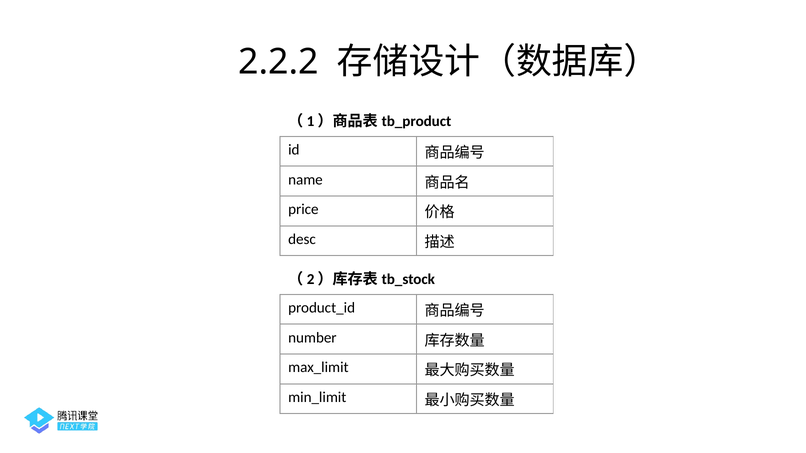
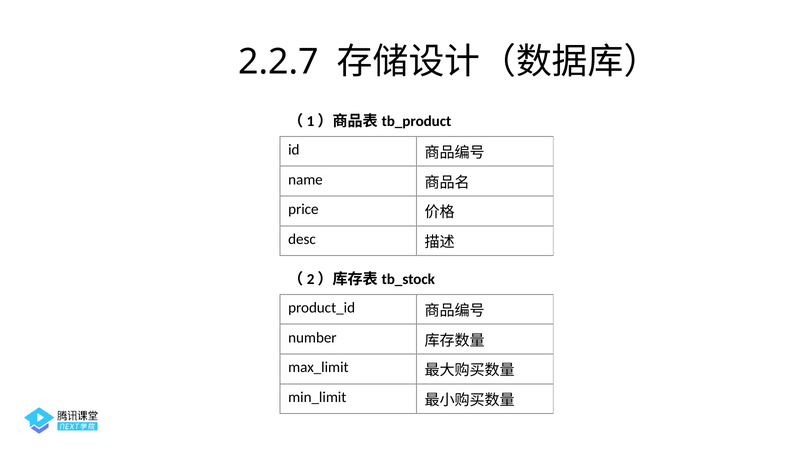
2.2.2: 2.2.2 -> 2.2.7
